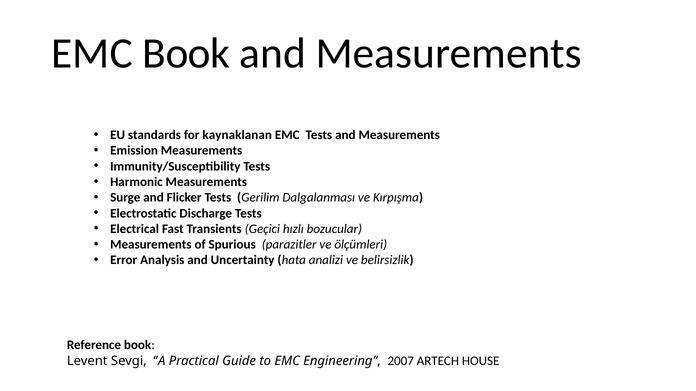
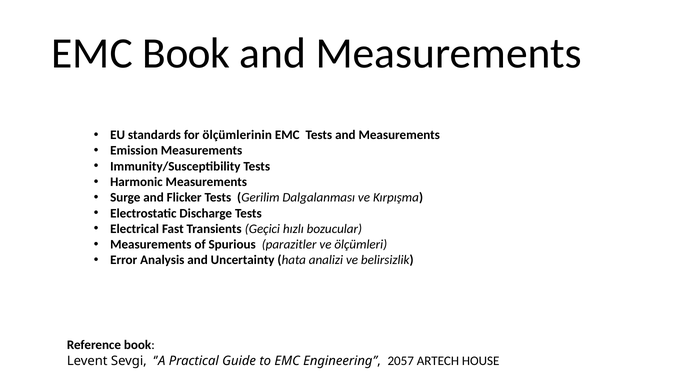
kaynaklanan: kaynaklanan -> ölçümlerinin
2007: 2007 -> 2057
